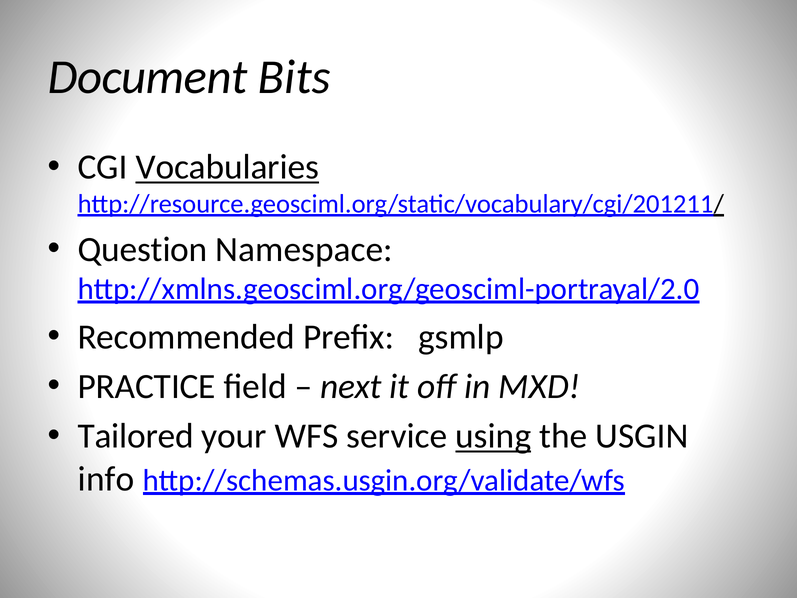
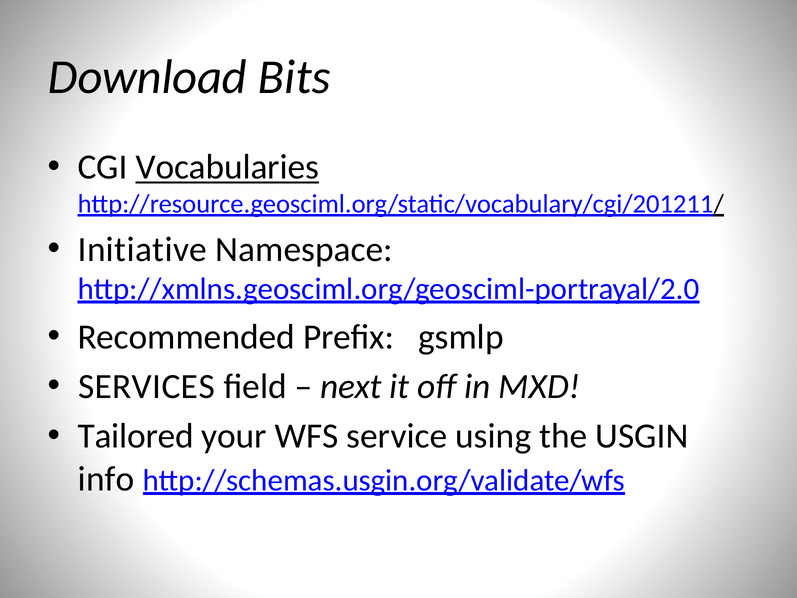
Document: Document -> Download
Question: Question -> Initiative
PRACTICE: PRACTICE -> SERVICES
using underline: present -> none
